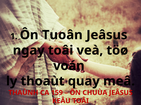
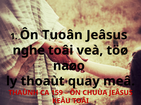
ngay: ngay -> nghe
voán: voán -> naøo
